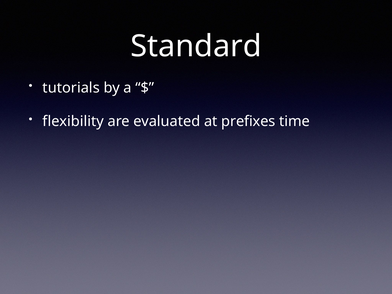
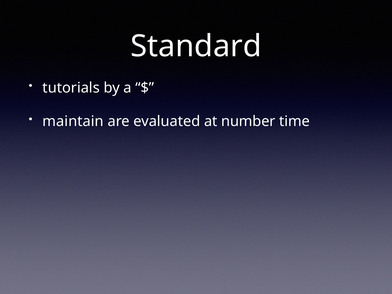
flexibility: flexibility -> maintain
prefixes: prefixes -> number
